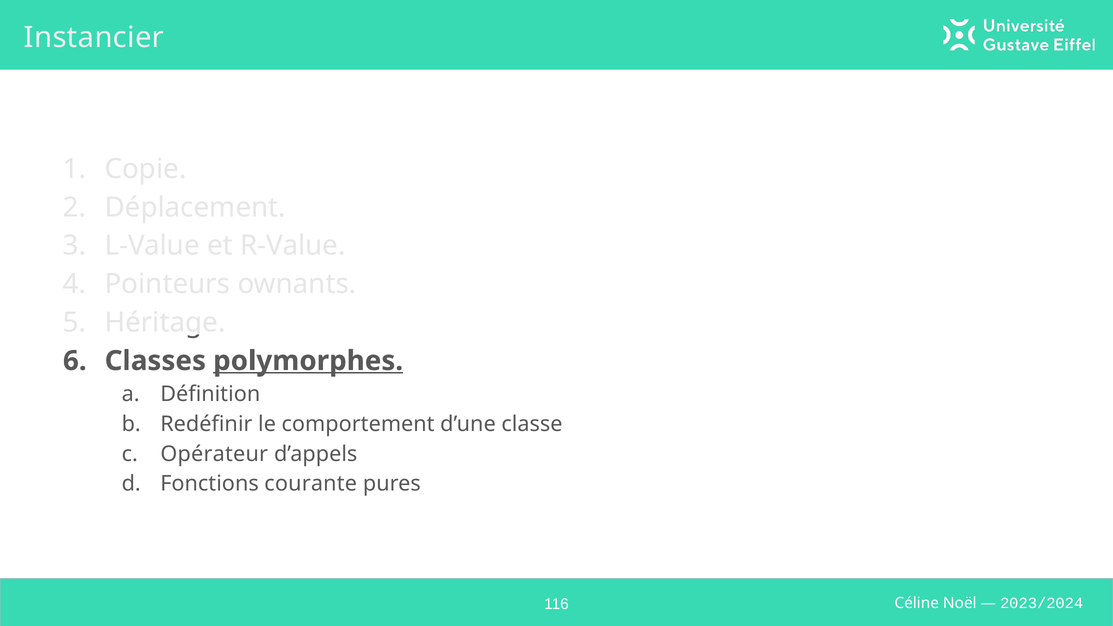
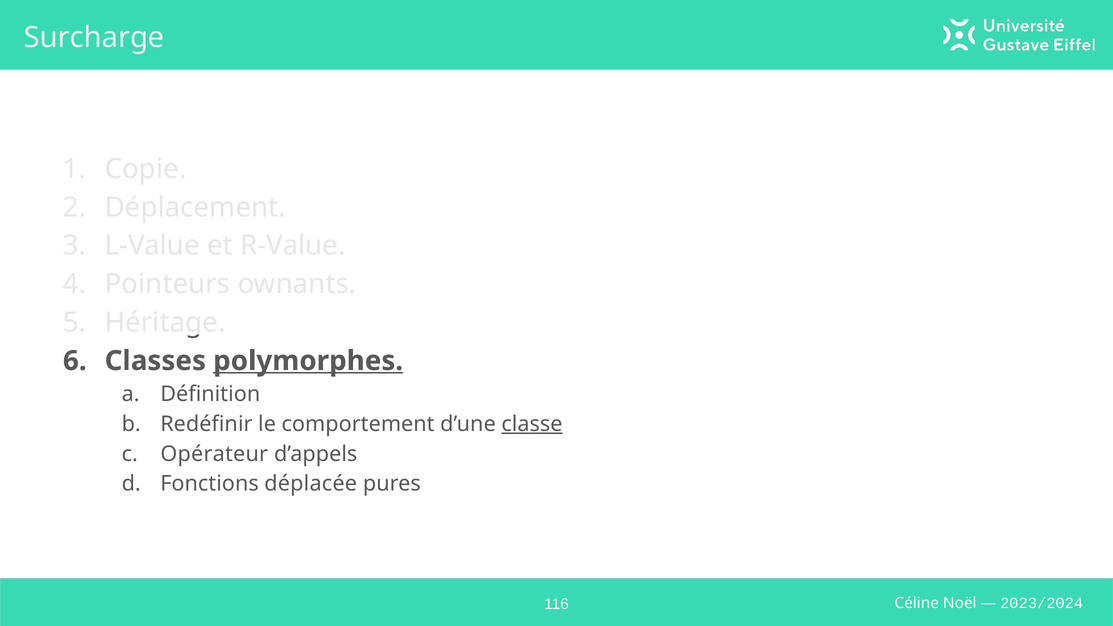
Instancier: Instancier -> Surcharge
classe underline: none -> present
courante: courante -> déplacée
